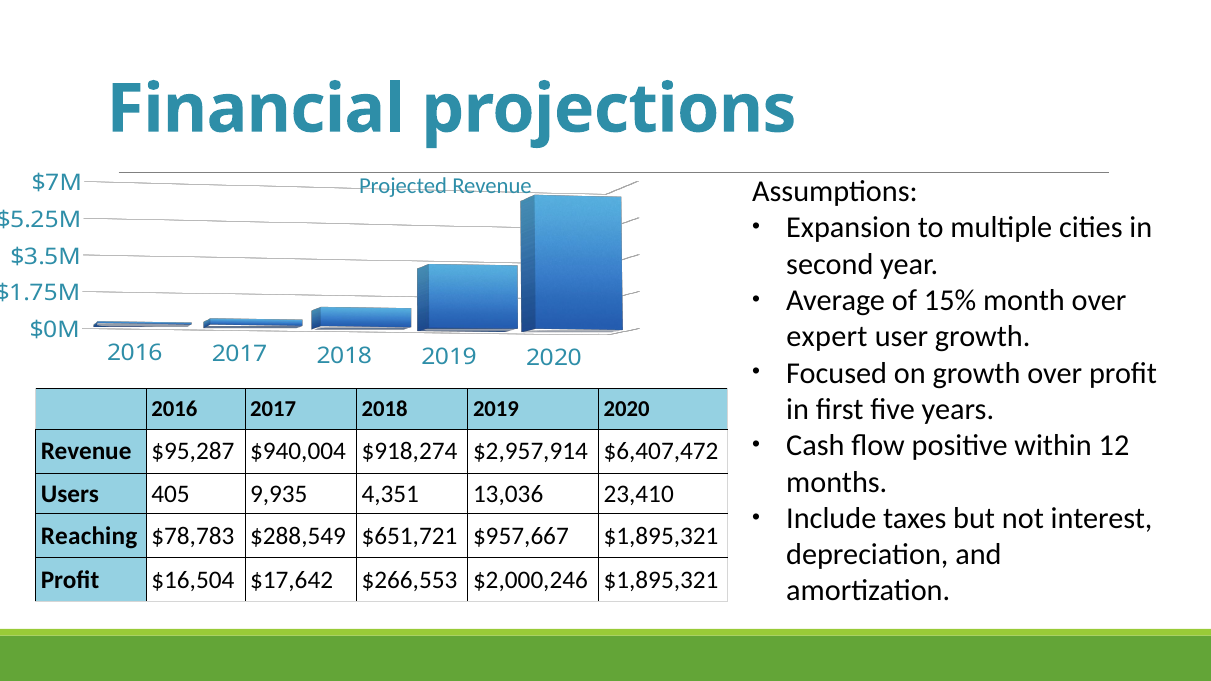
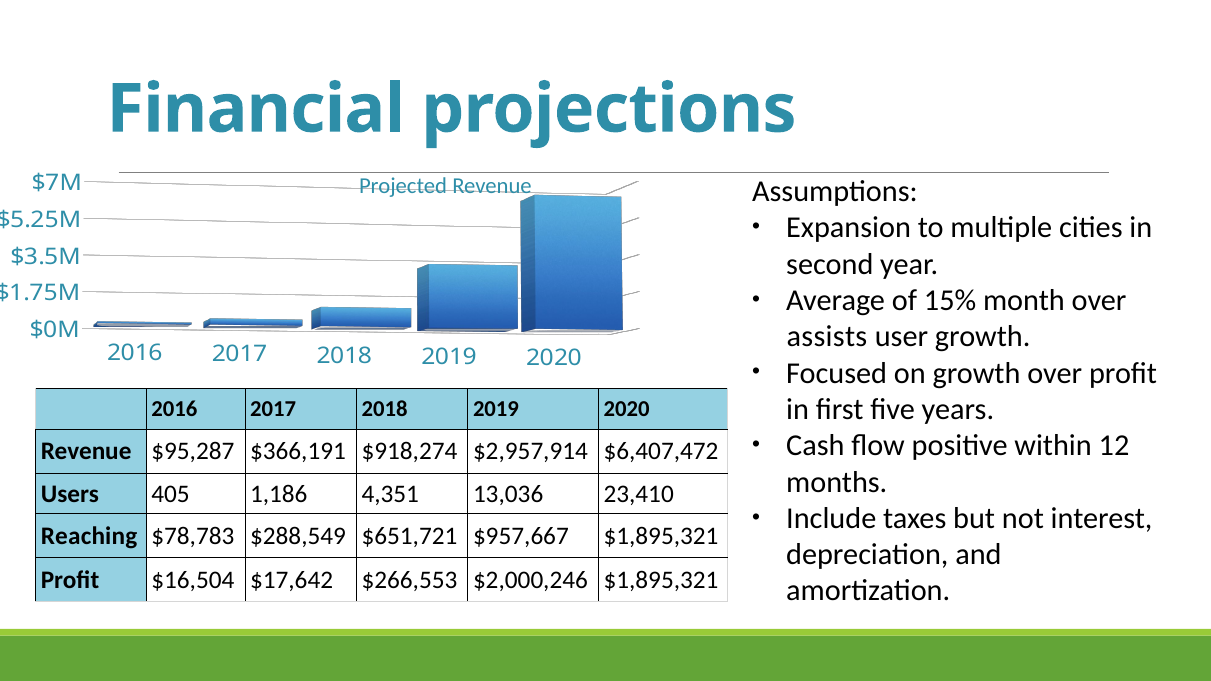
expert: expert -> assists
$940,004: $940,004 -> $366,191
9,935: 9,935 -> 1,186
